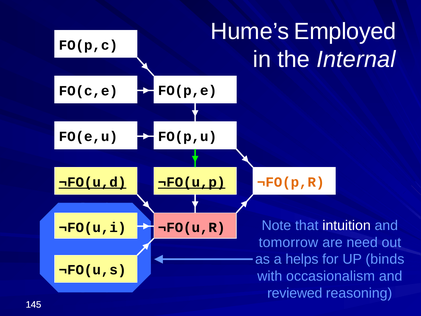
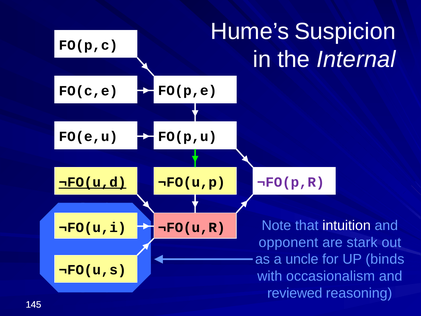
Employed: Employed -> Suspicion
¬FO(u,p underline: present -> none
¬FO(p,R colour: orange -> purple
tomorrow: tomorrow -> opponent
need: need -> stark
helps: helps -> uncle
